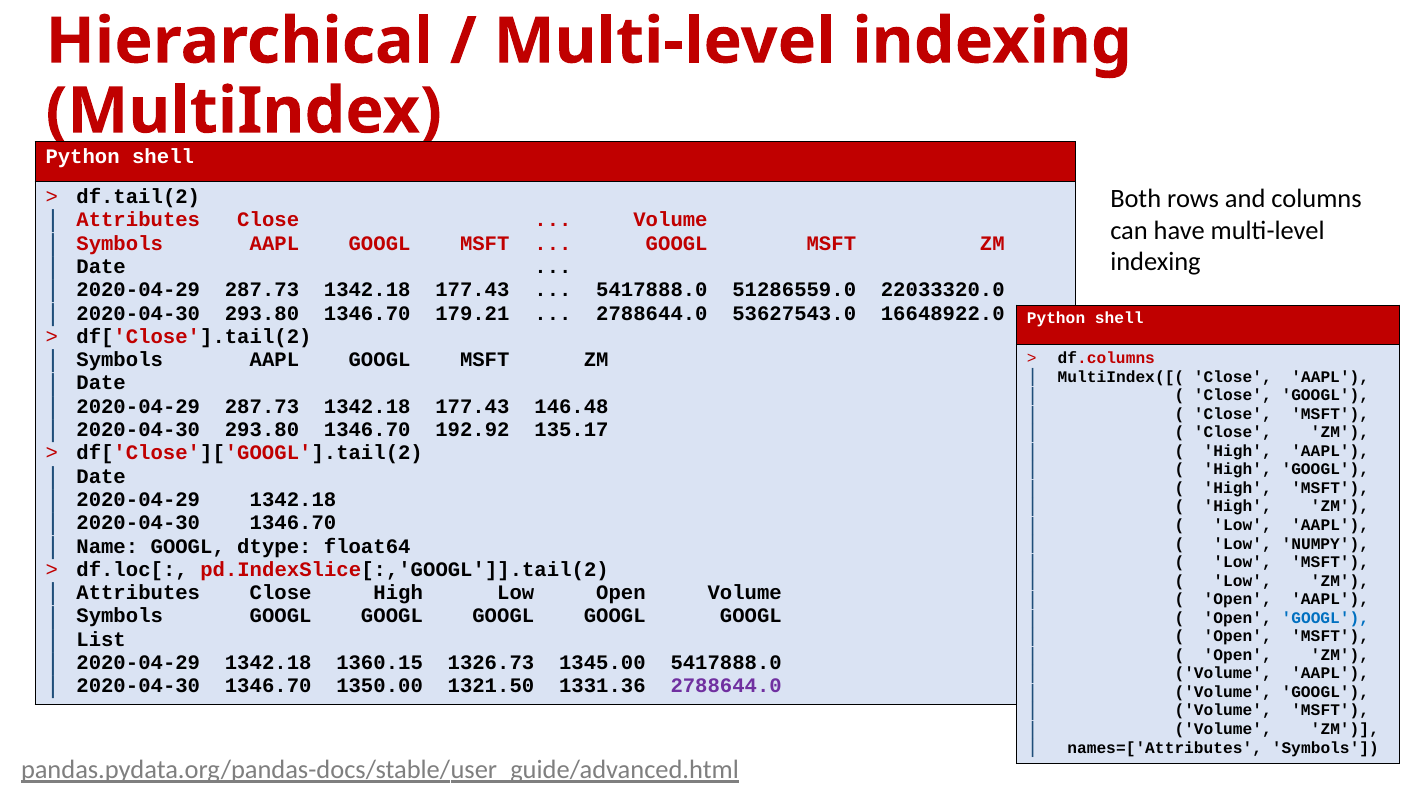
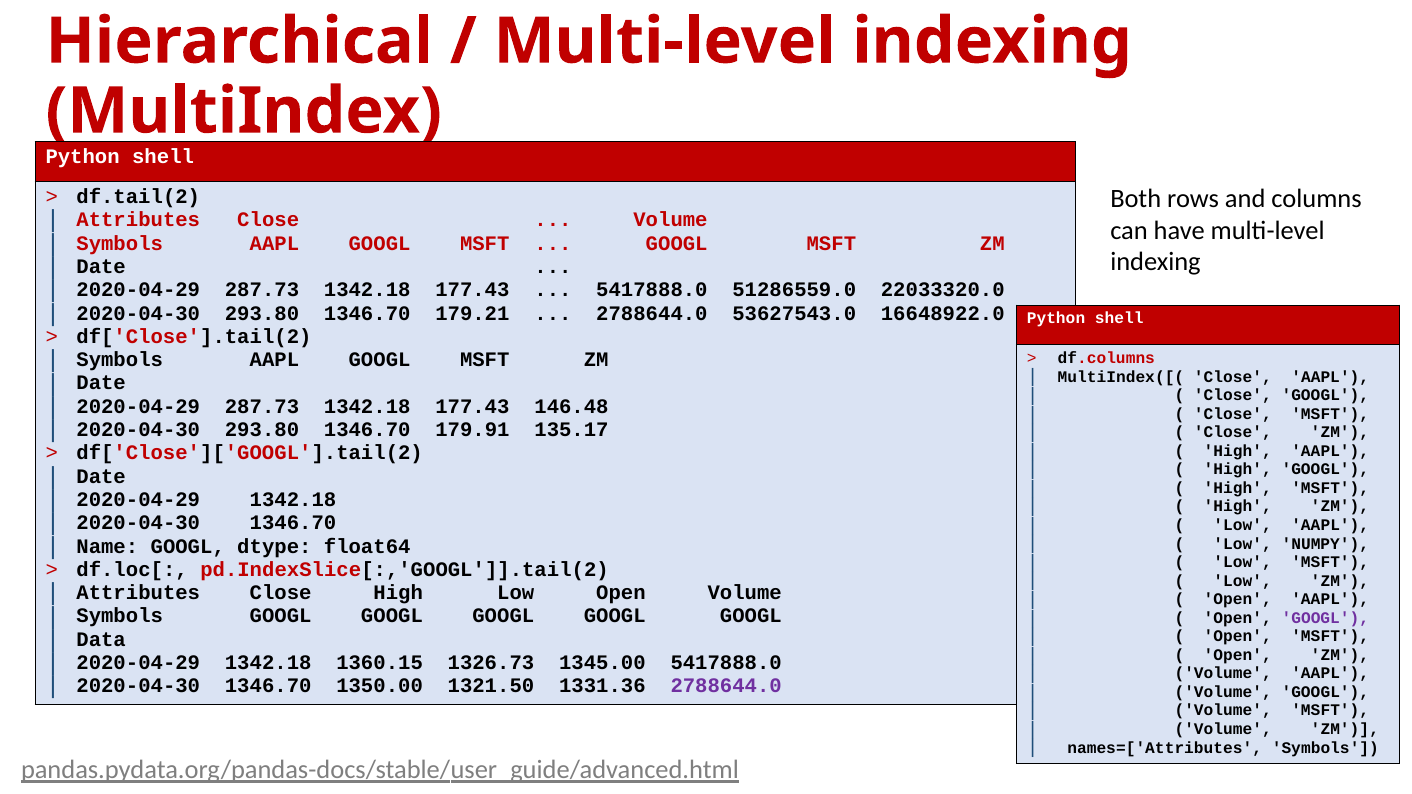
192.92: 192.92 -> 179.91
GOOGL at (1325, 618) colour: blue -> purple
List: List -> Data
